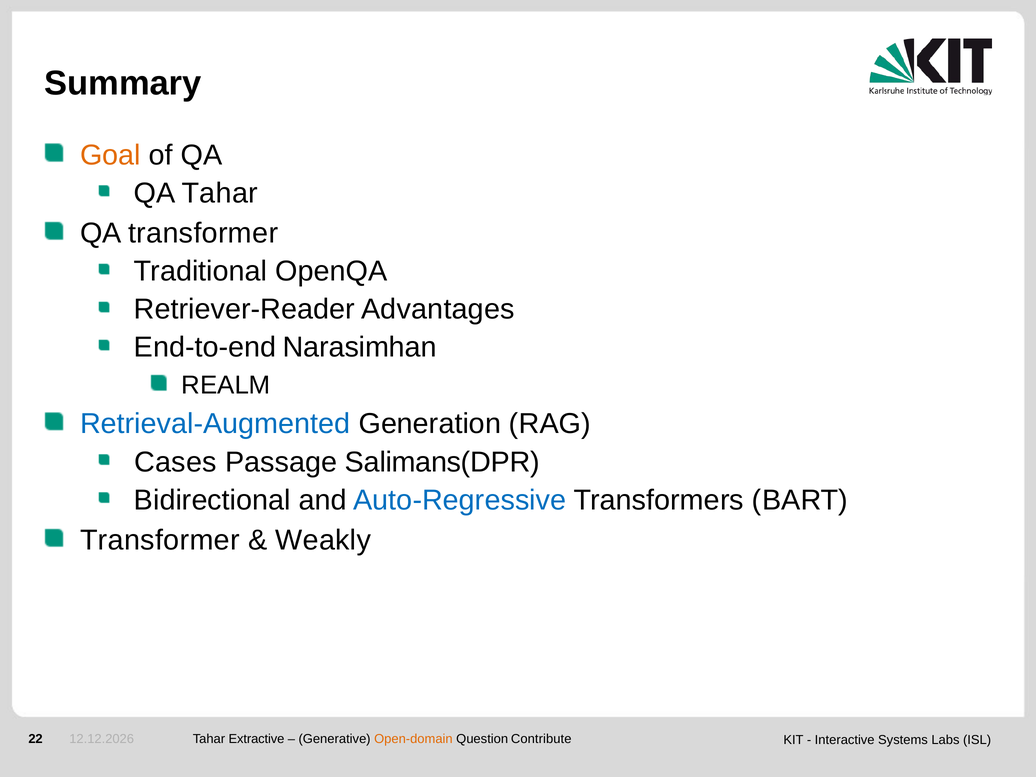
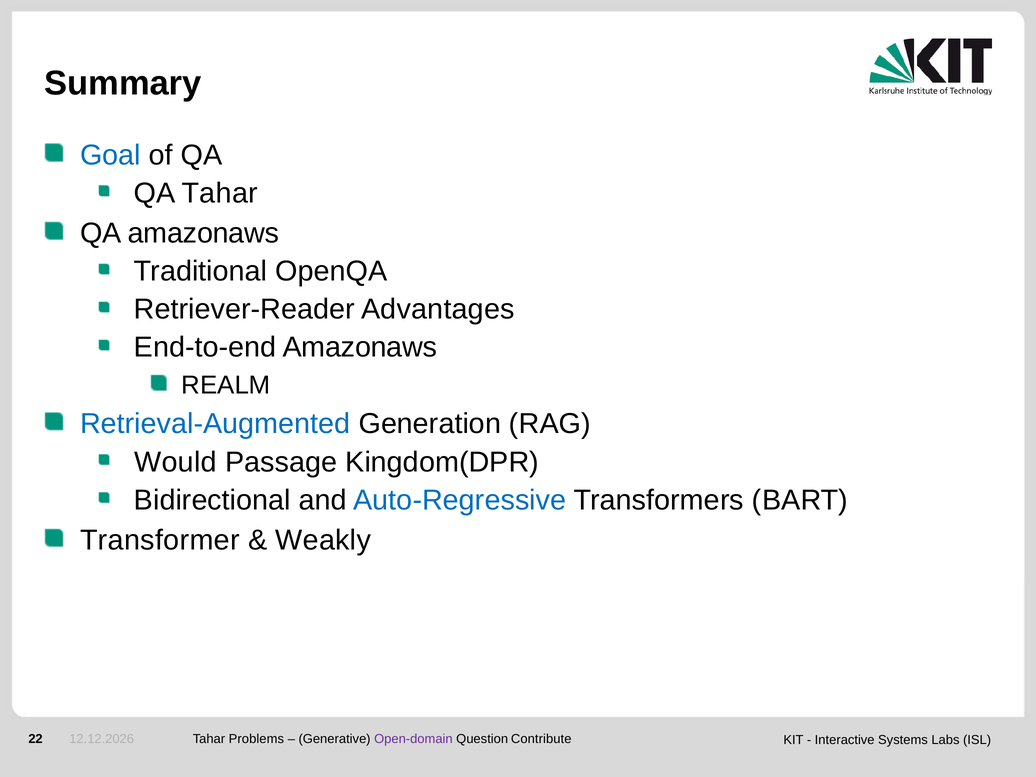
Goal colour: orange -> blue
QA transformer: transformer -> amazonaws
End-to-end Narasimhan: Narasimhan -> Amazonaws
Cases: Cases -> Would
Salimans(DPR: Salimans(DPR -> Kingdom(DPR
Extractive: Extractive -> Problems
Open-domain colour: orange -> purple
